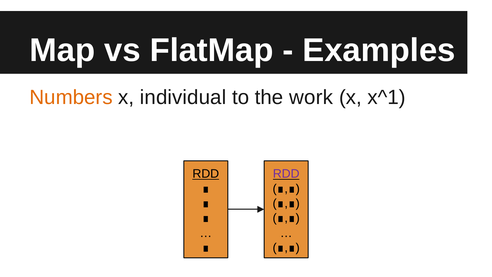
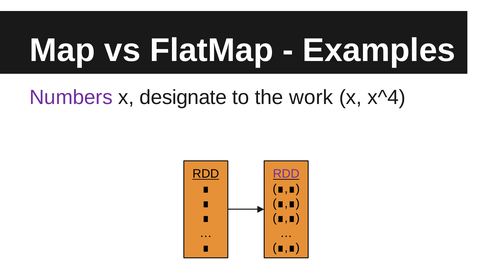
Numbers colour: orange -> purple
individual: individual -> designate
x^1: x^1 -> x^4
